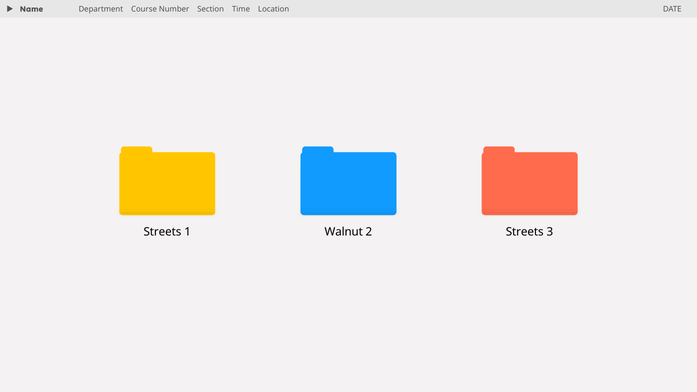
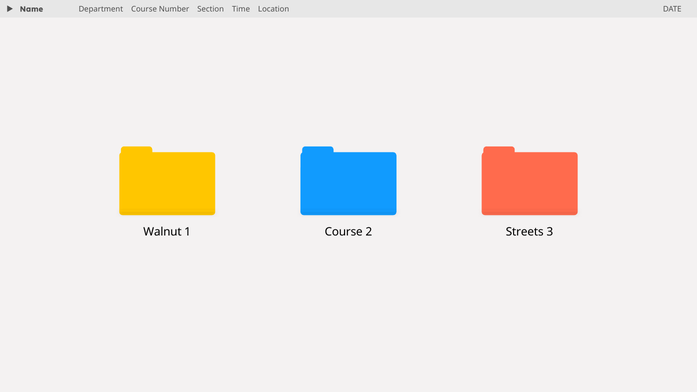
Streets at (162, 232): Streets -> Walnut
1 Walnut: Walnut -> Course
